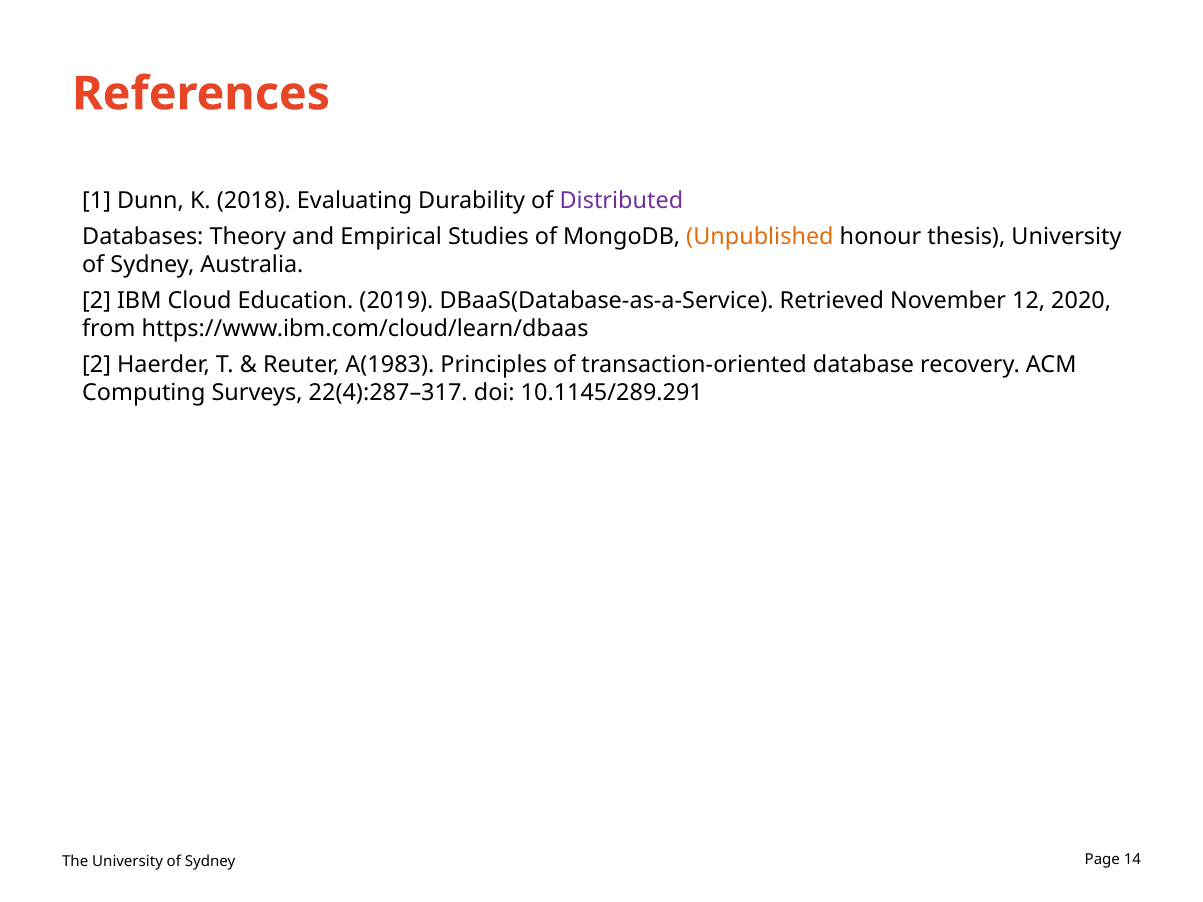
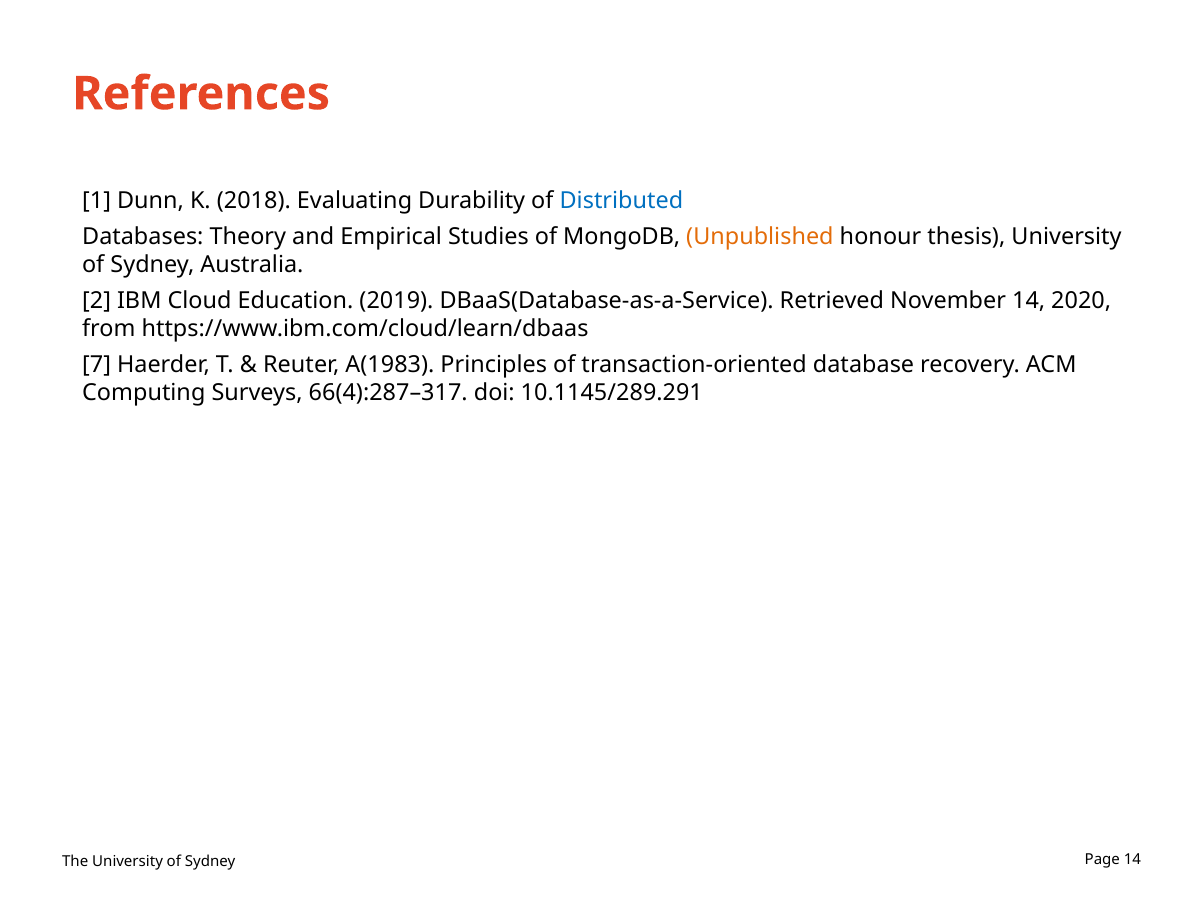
Distributed colour: purple -> blue
November 12: 12 -> 14
2 at (97, 365): 2 -> 7
22(4):287–317: 22(4):287–317 -> 66(4):287–317
